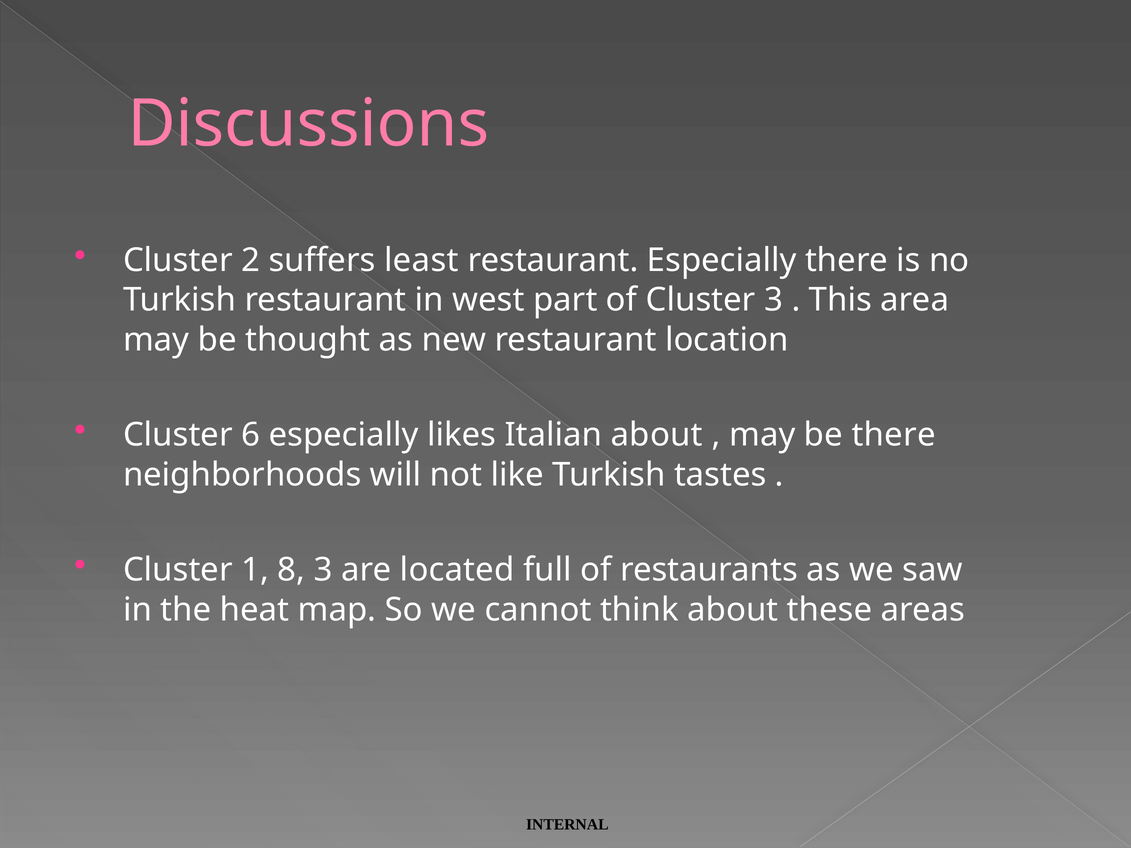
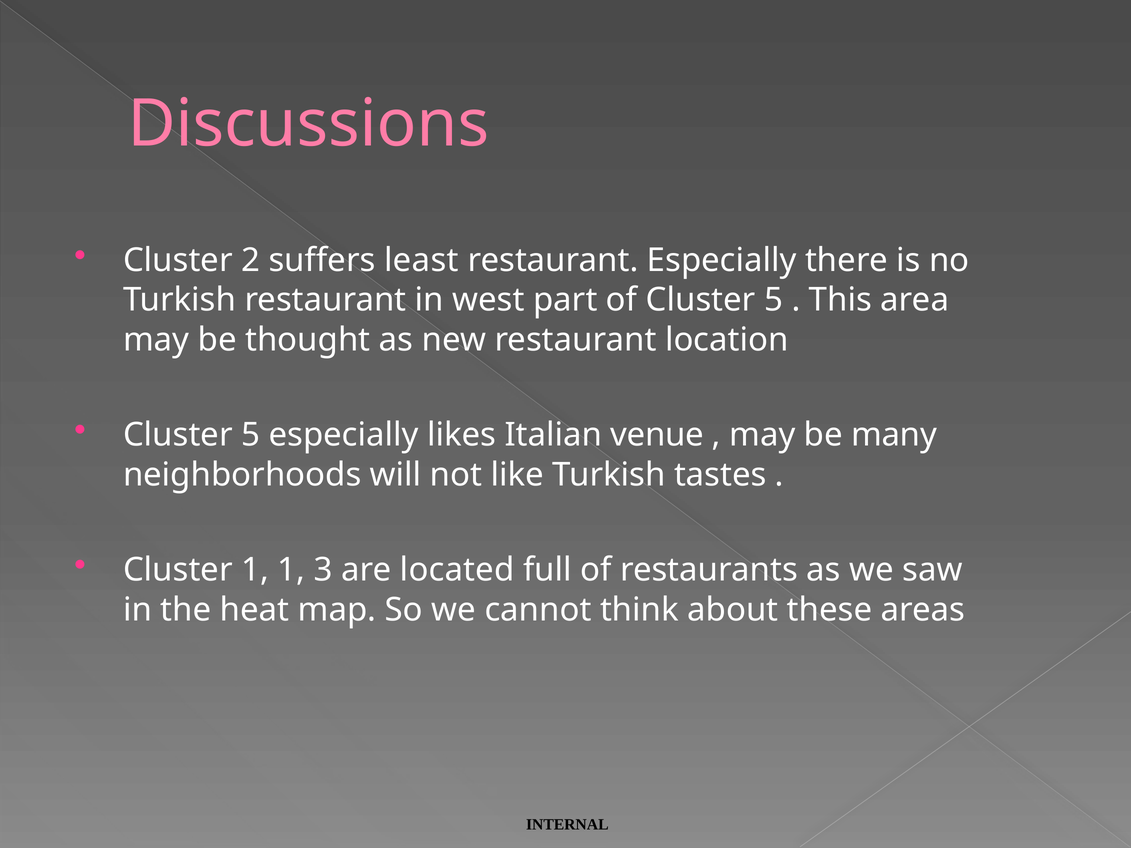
of Cluster 3: 3 -> 5
6 at (251, 435): 6 -> 5
Italian about: about -> venue
be there: there -> many
1 8: 8 -> 1
